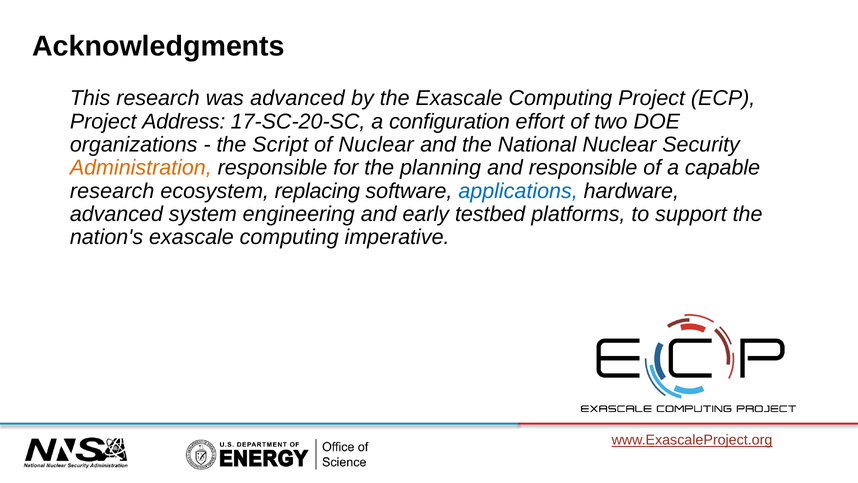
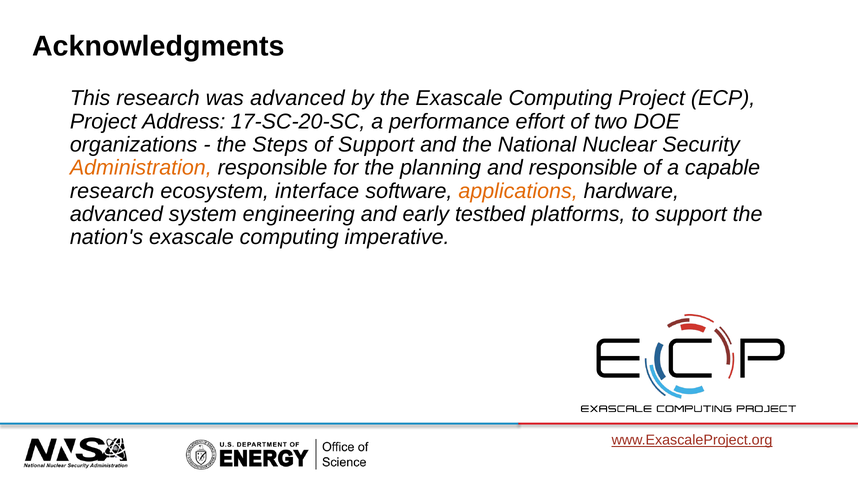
configuration: configuration -> performance
Script: Script -> Steps
of Nuclear: Nuclear -> Support
replacing: replacing -> interface
applications colour: blue -> orange
